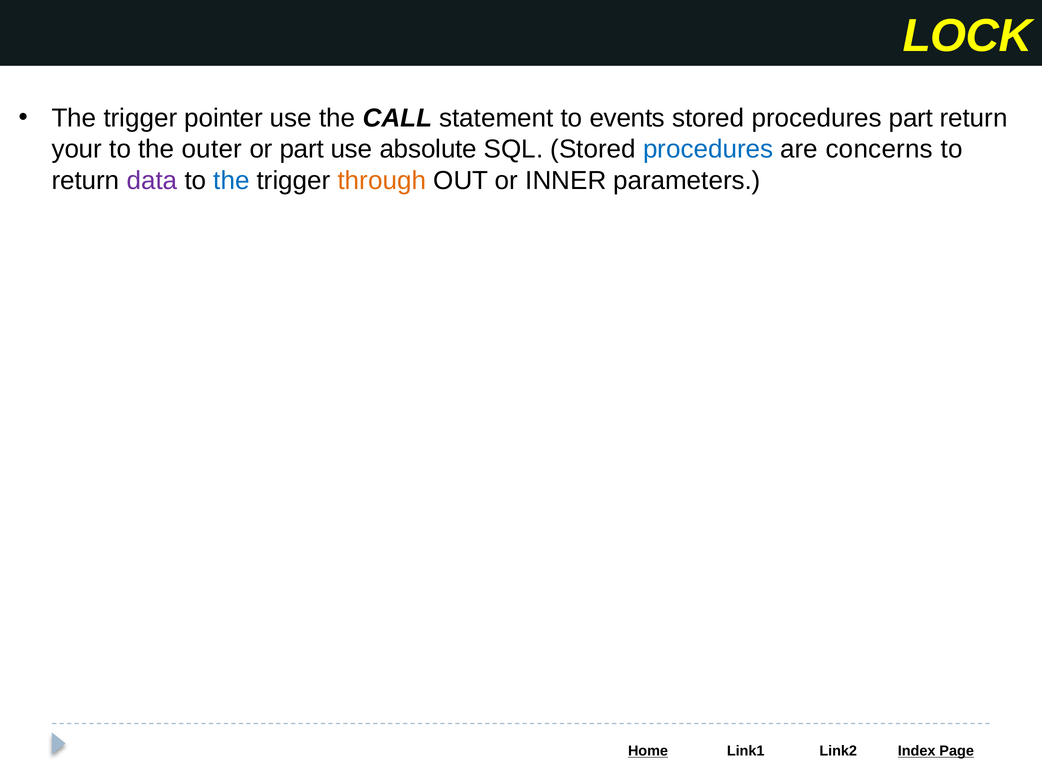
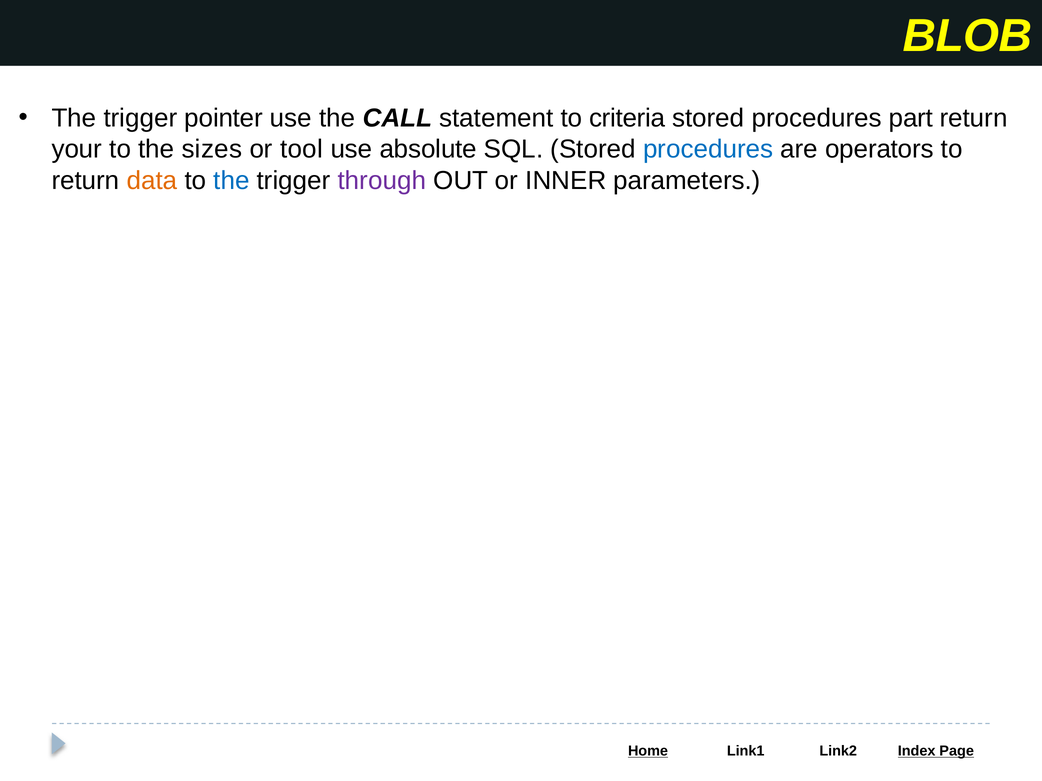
LOCK: LOCK -> BLOB
events: events -> criteria
outer: outer -> sizes
or part: part -> tool
concerns: concerns -> operators
data colour: purple -> orange
through colour: orange -> purple
